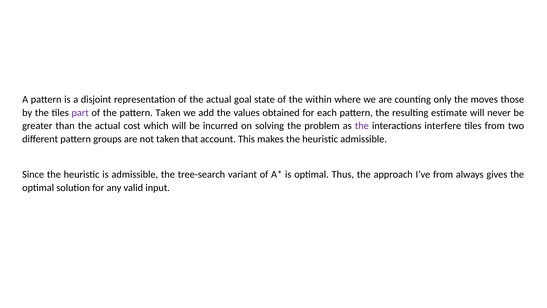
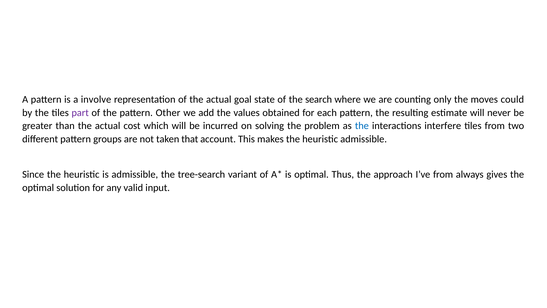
disjoint: disjoint -> involve
within: within -> search
those: those -> could
pattern Taken: Taken -> Other
the at (362, 126) colour: purple -> blue
